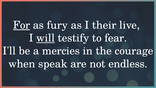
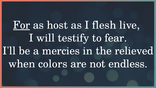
fury: fury -> host
their: their -> flesh
will underline: present -> none
courage: courage -> relieved
speak: speak -> colors
